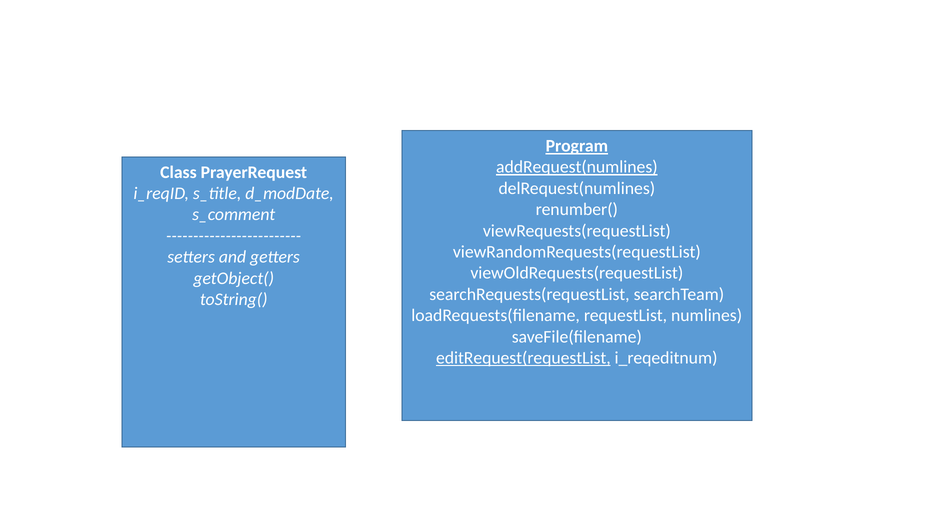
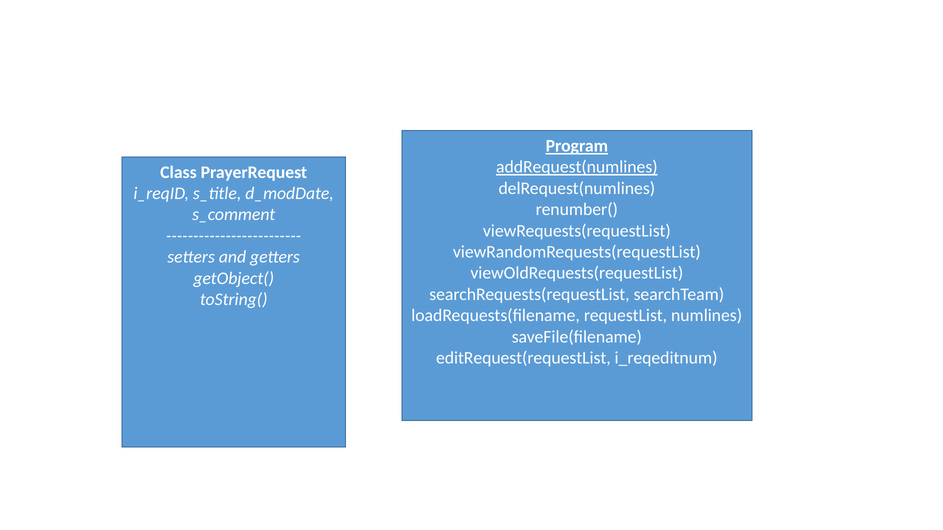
editRequest(requestList underline: present -> none
